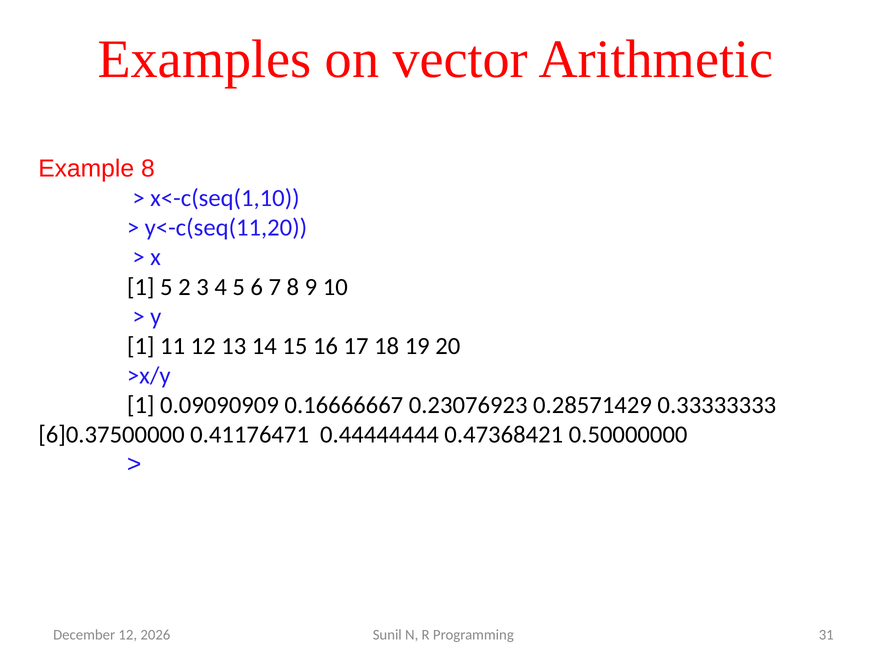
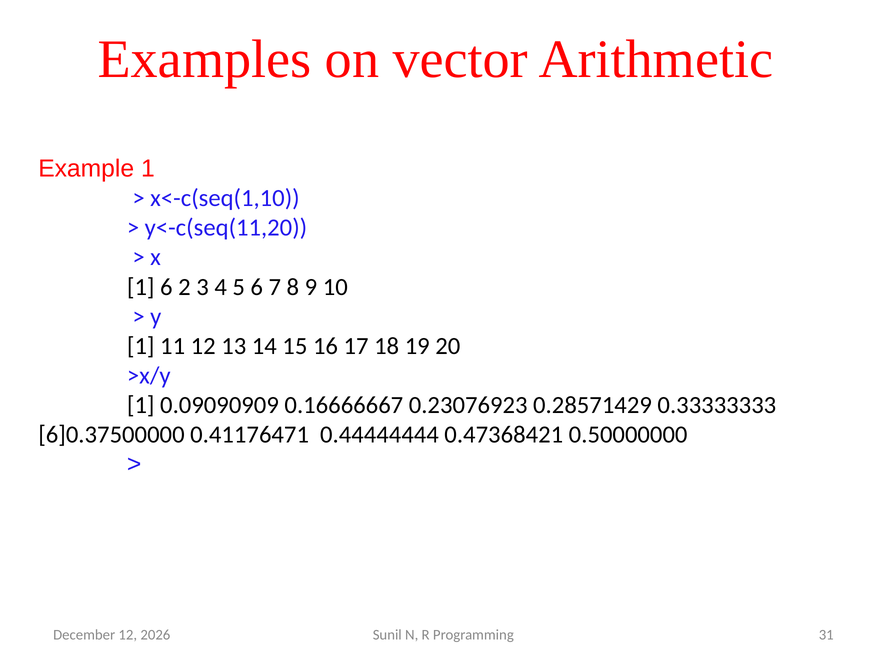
Example 8: 8 -> 1
1 5: 5 -> 6
